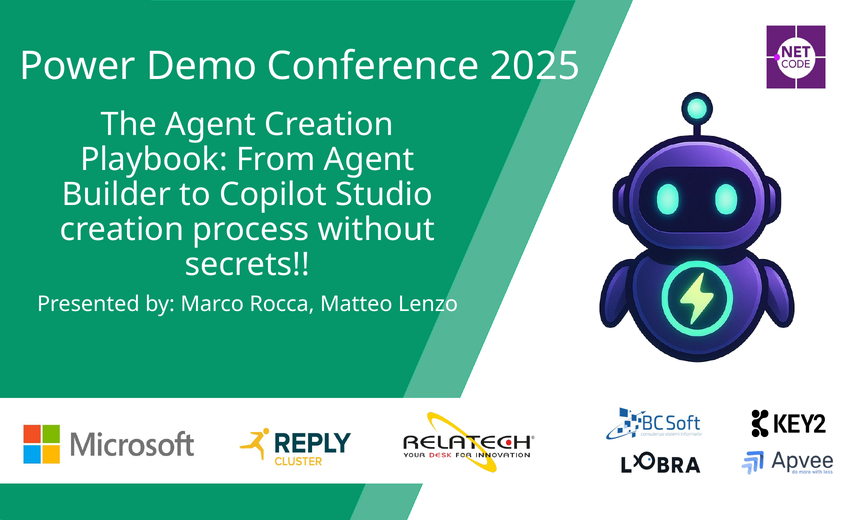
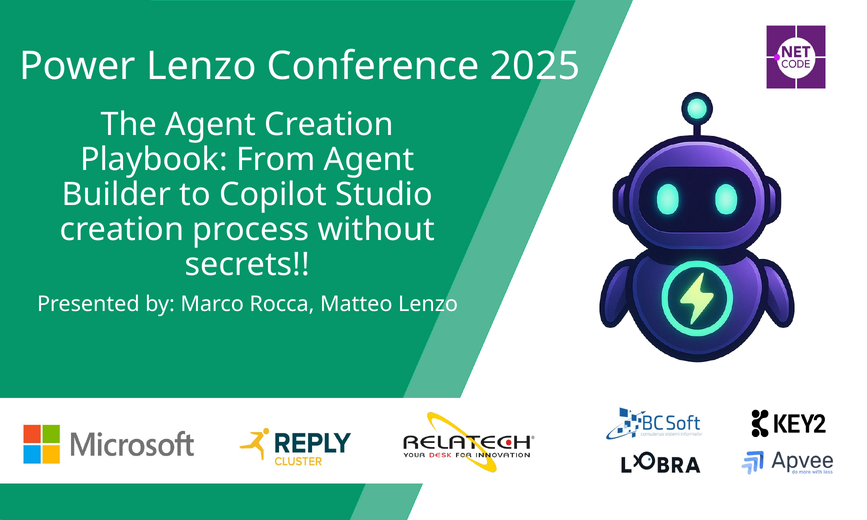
Demo at (202, 66): Demo -> Lenzo
